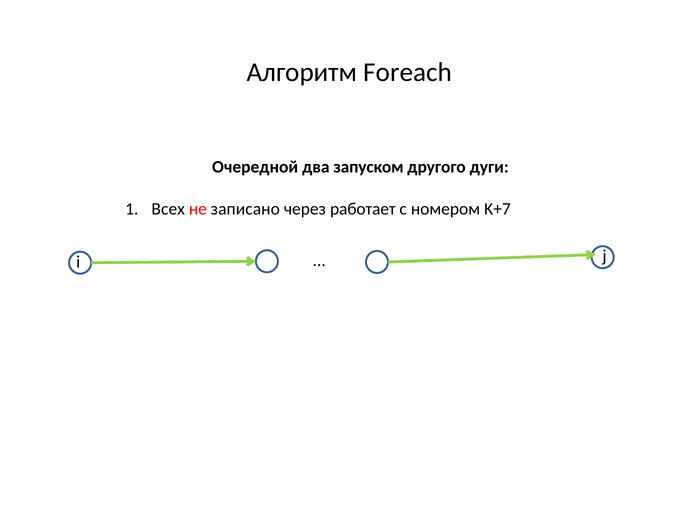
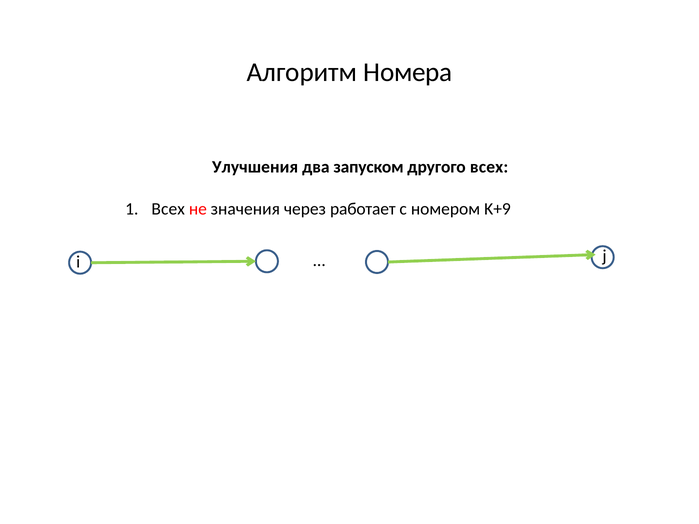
Foreach: Foreach -> Номера
Очередной: Очередной -> Улучшения
другого дуги: дуги -> всех
записано: записано -> значения
K+7: K+7 -> K+9
